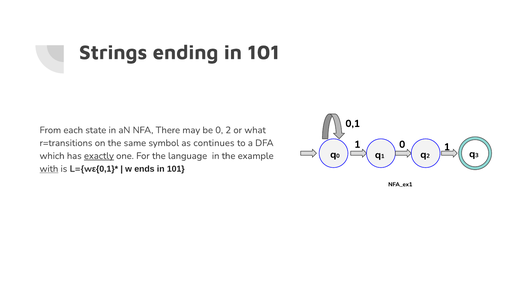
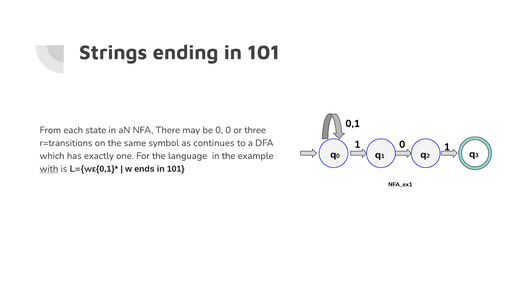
0 2: 2 -> 0
what: what -> three
exactly underline: present -> none
